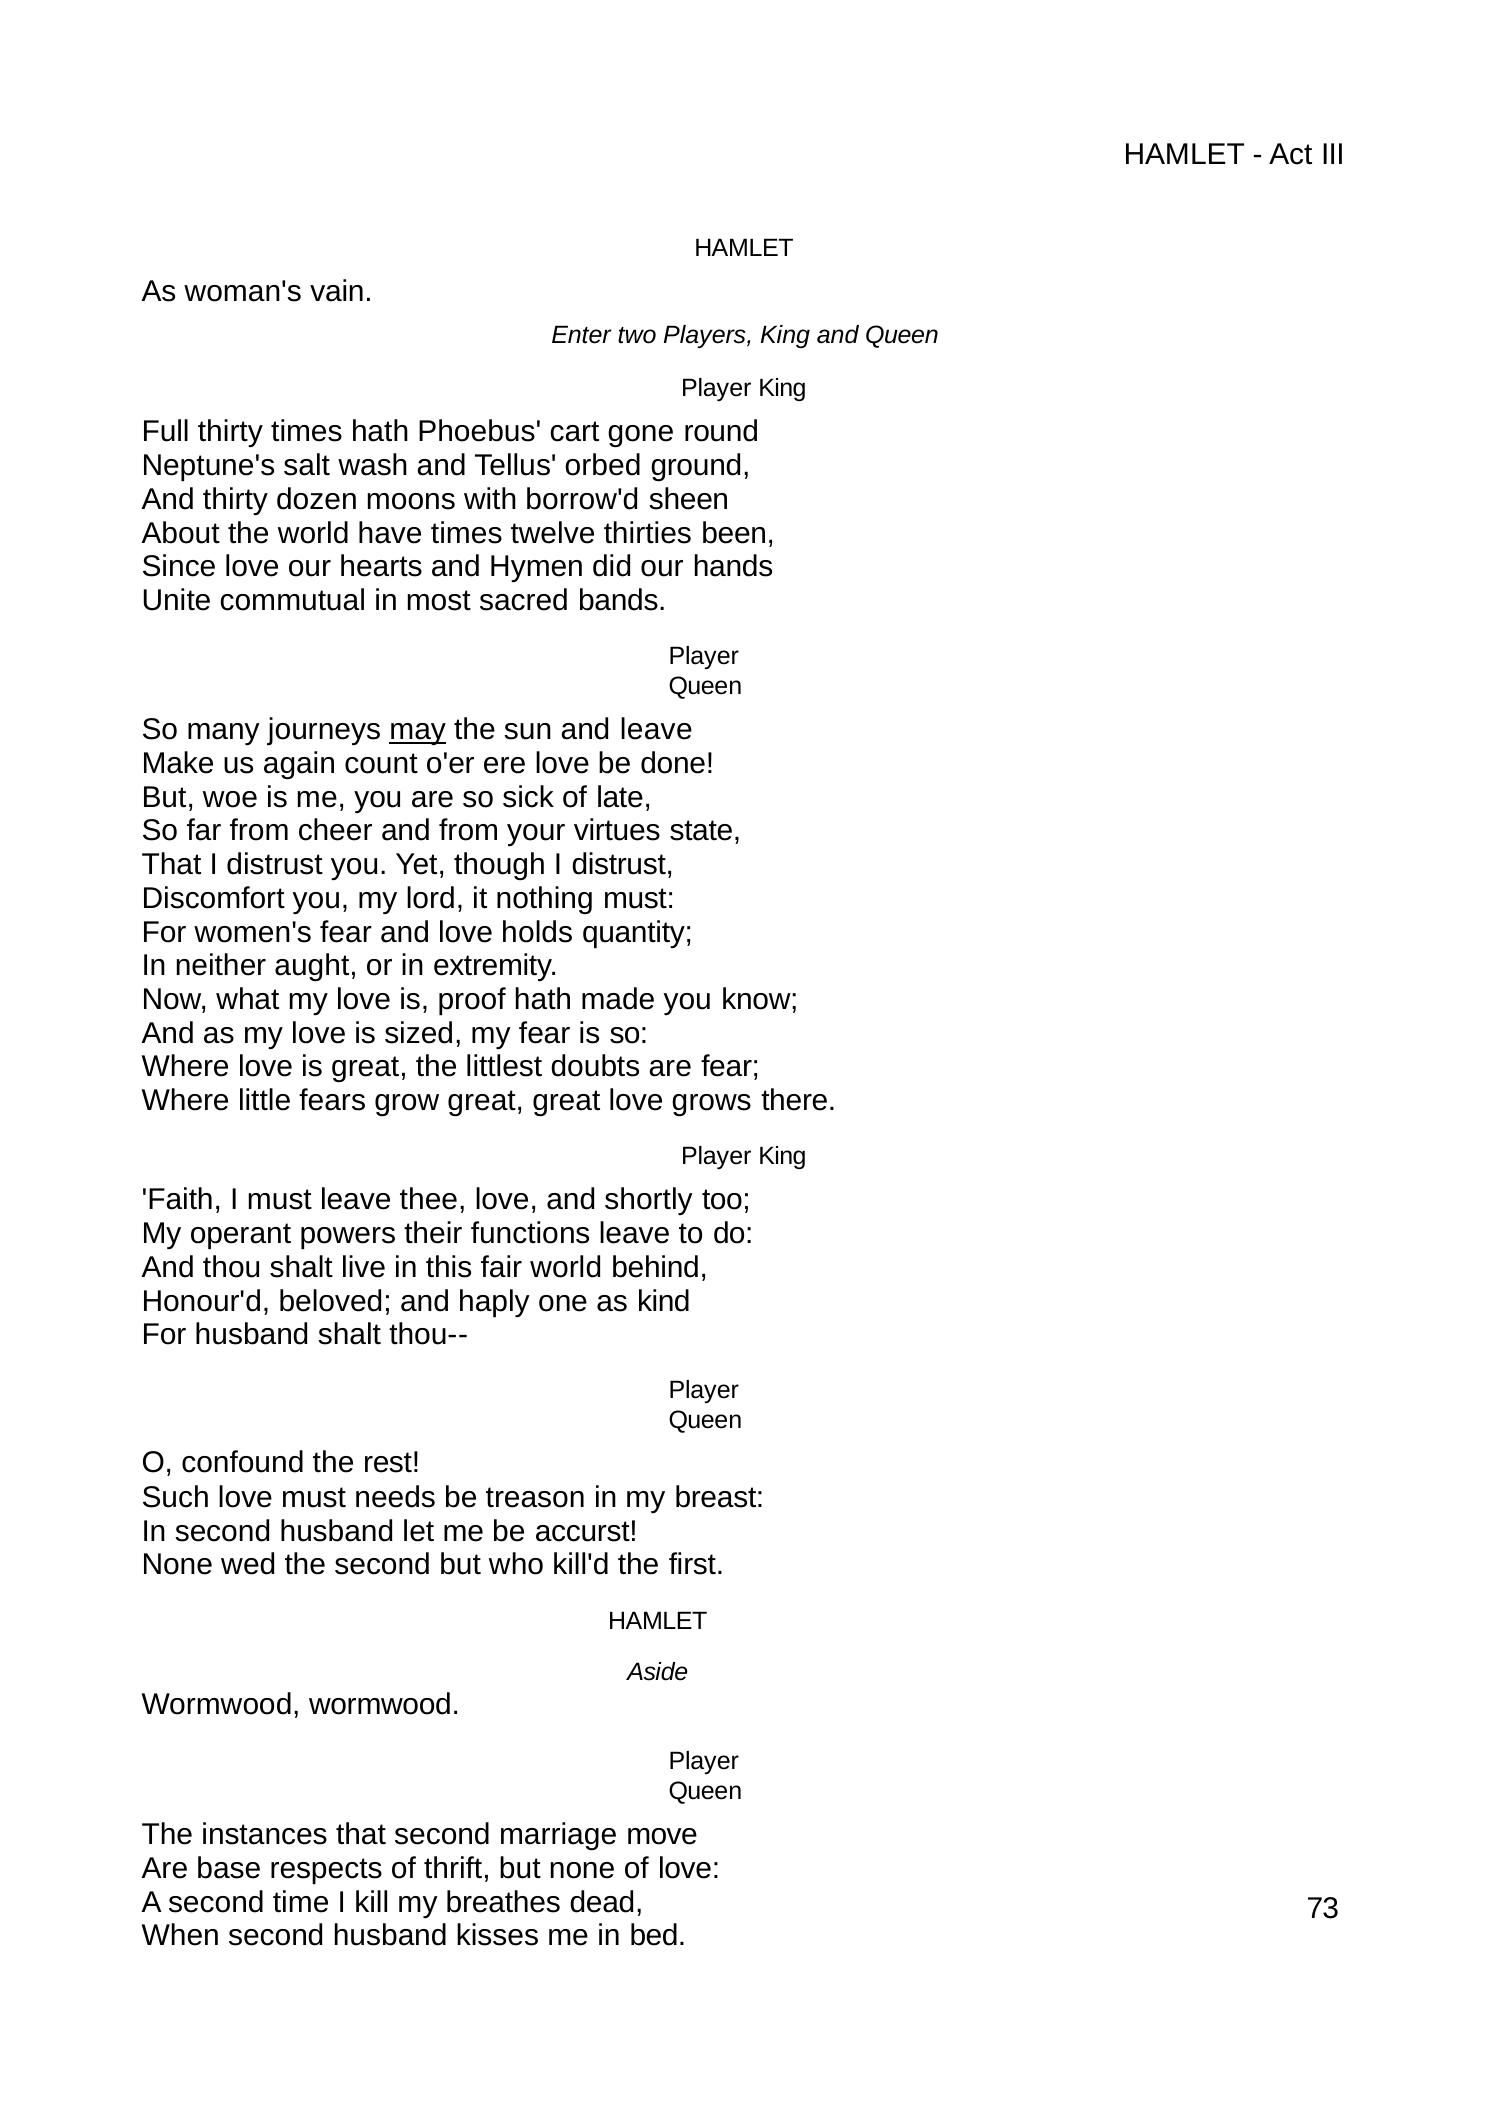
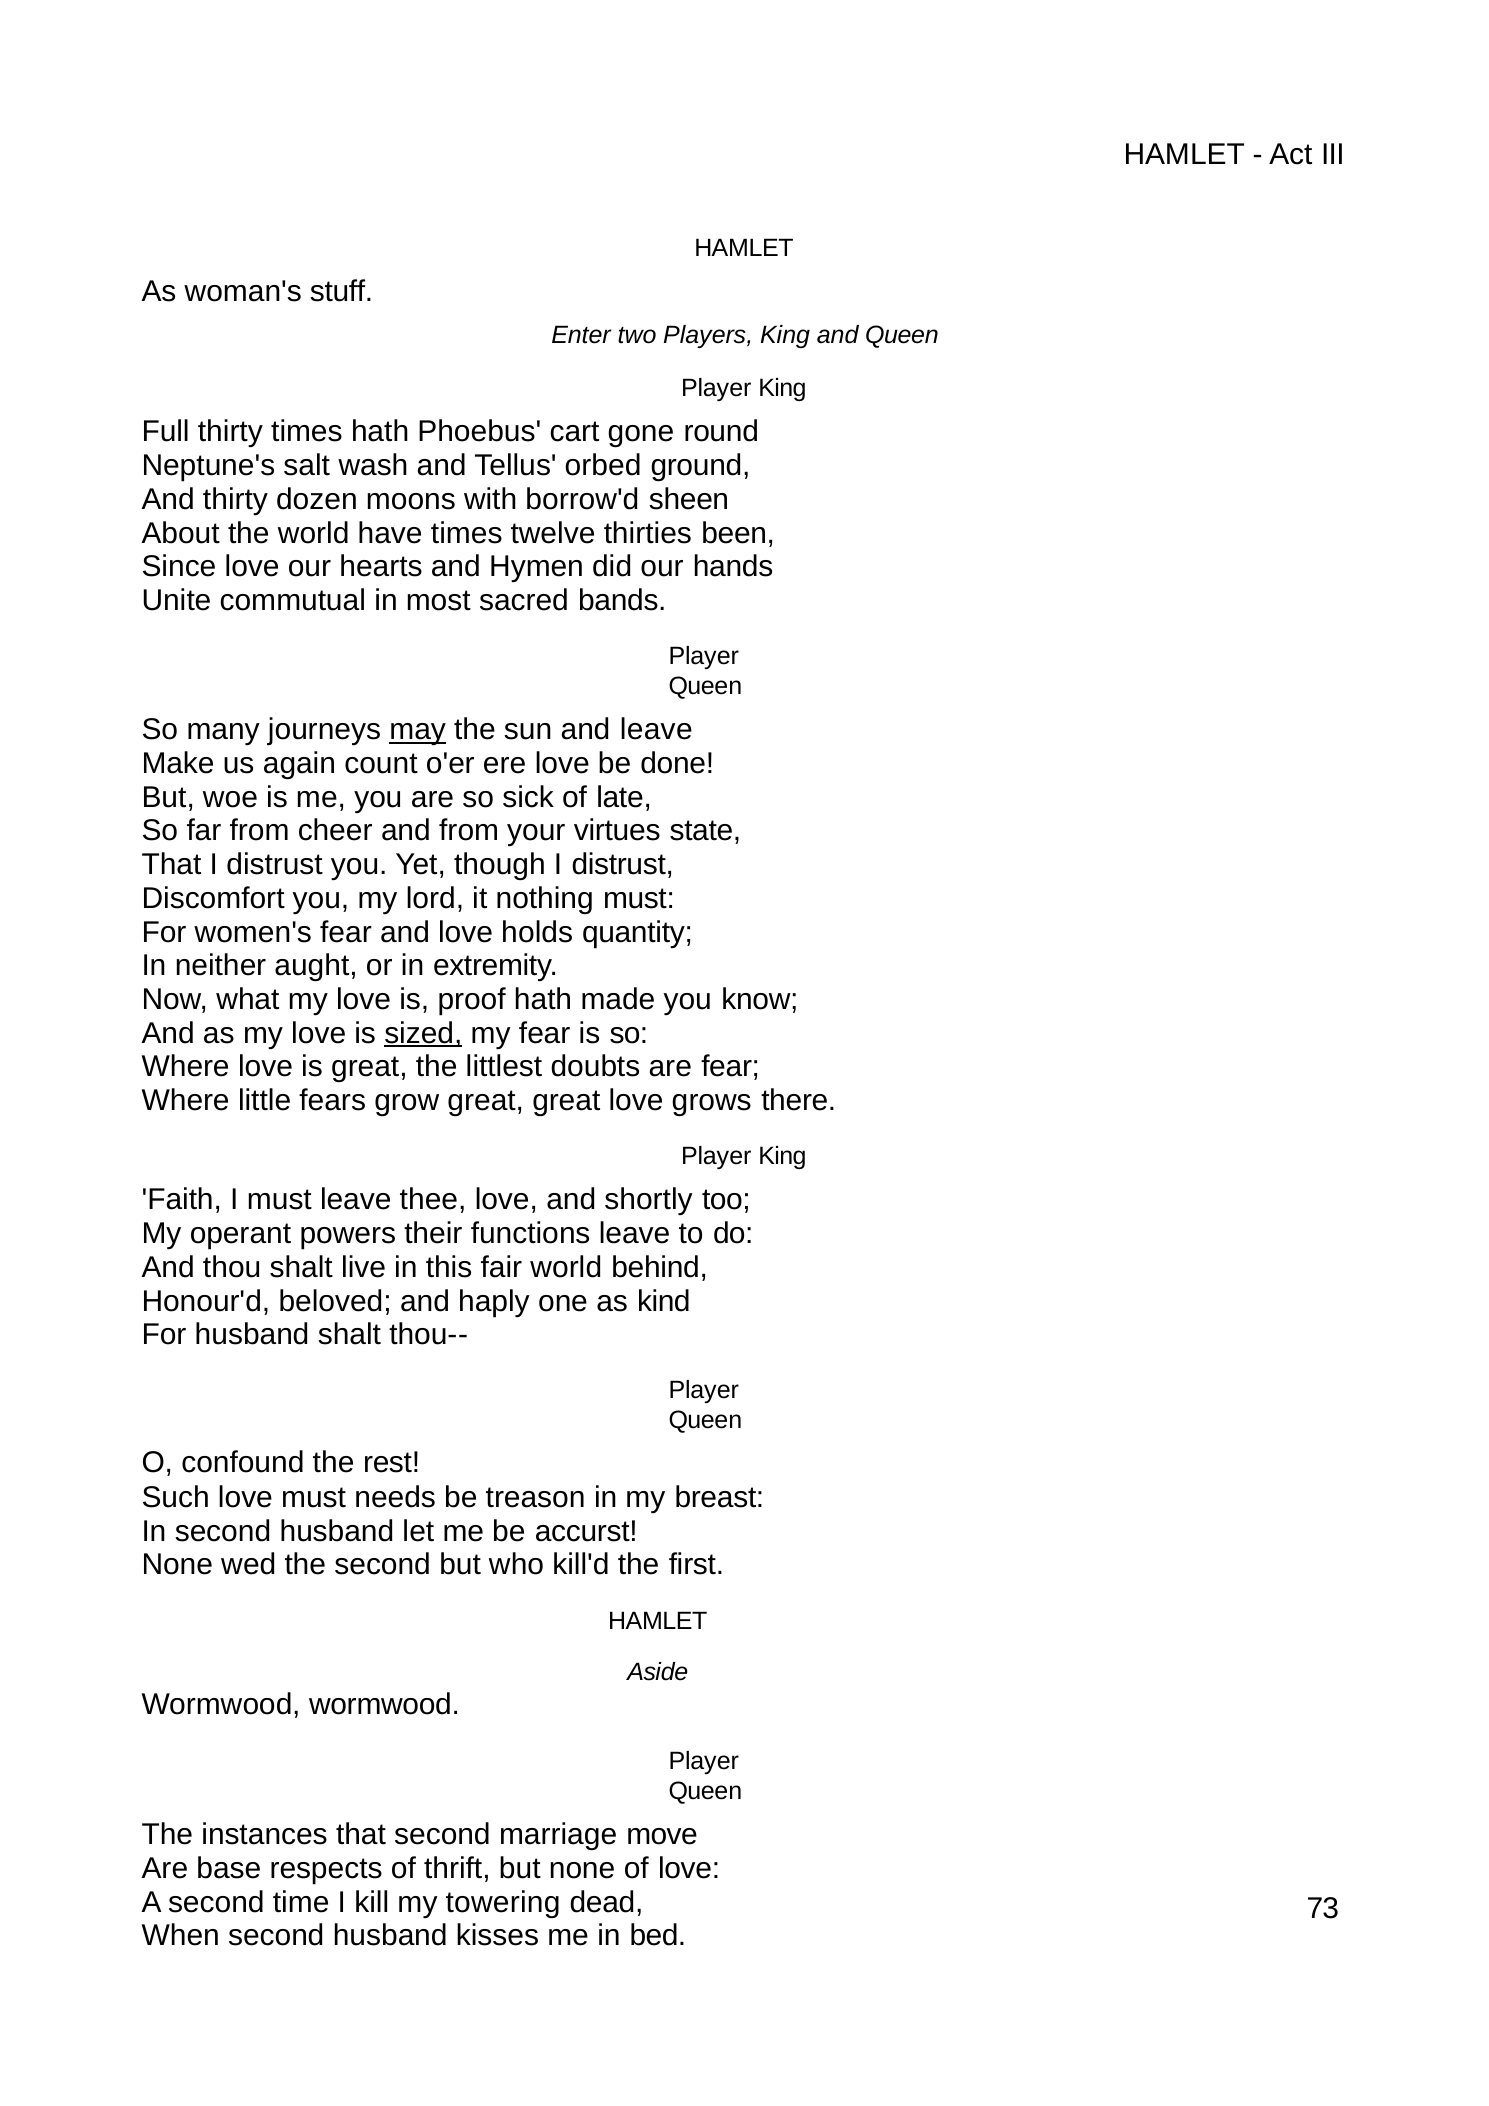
vain: vain -> stuff
sized underline: none -> present
breathes: breathes -> towering
